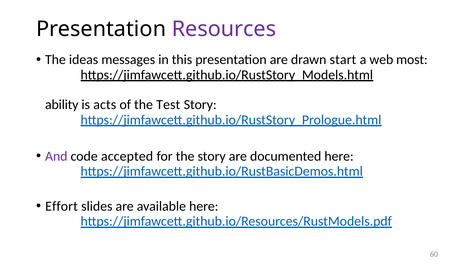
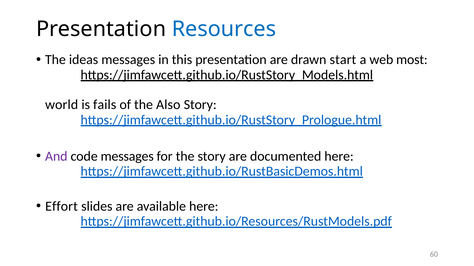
Resources colour: purple -> blue
ability: ability -> world
acts: acts -> fails
Test: Test -> Also
code accepted: accepted -> messages
